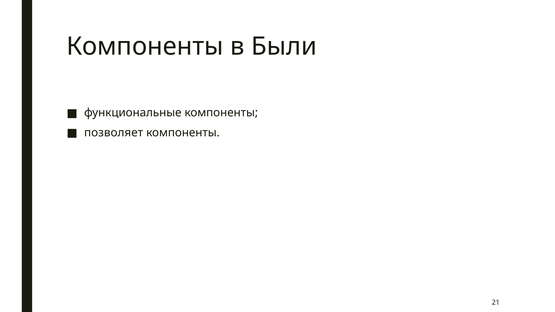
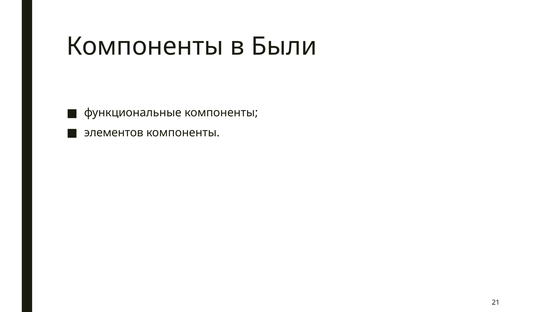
позволяет: позволяет -> элементов
